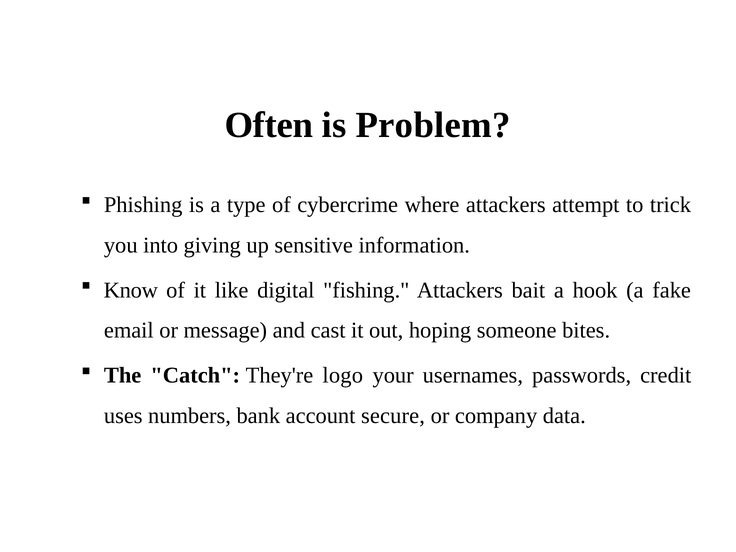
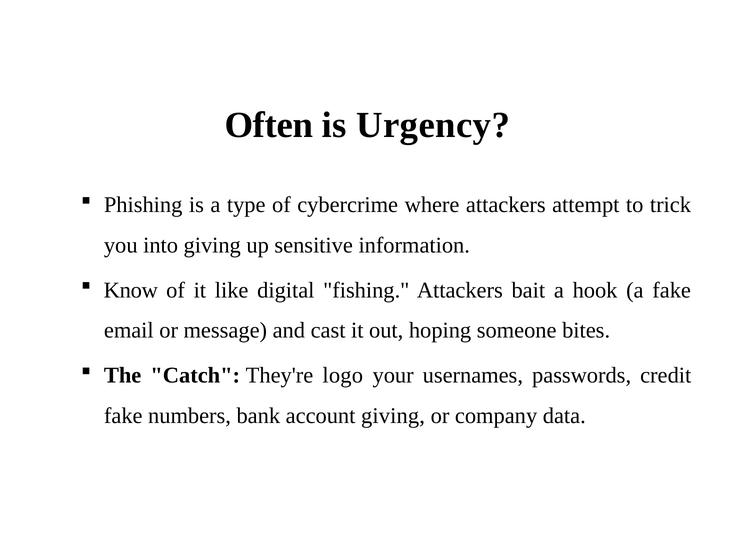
Problem: Problem -> Urgency
uses at (123, 416): uses -> fake
account secure: secure -> giving
